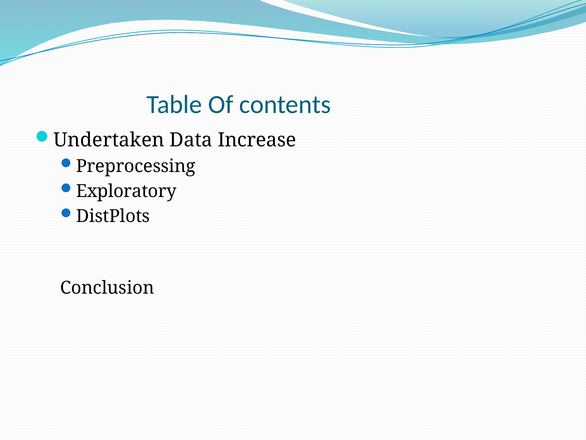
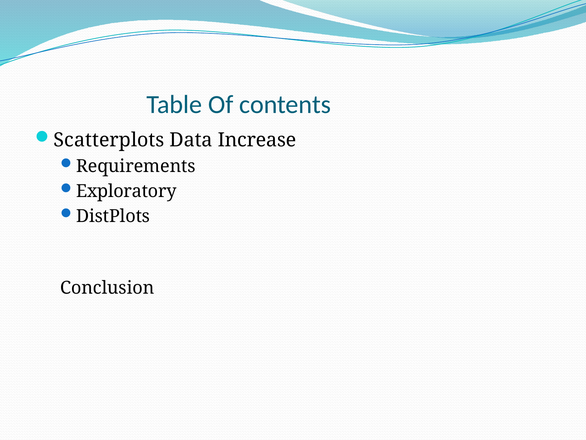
Undertaken: Undertaken -> Scatterplots
Preprocessing: Preprocessing -> Requirements
